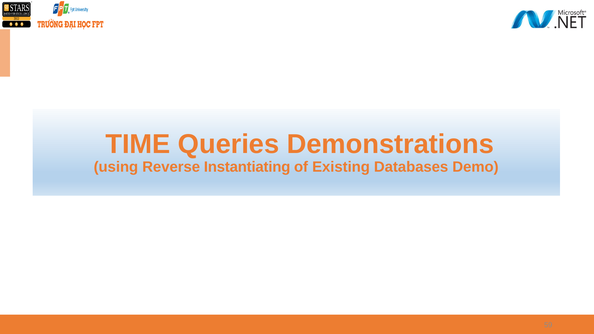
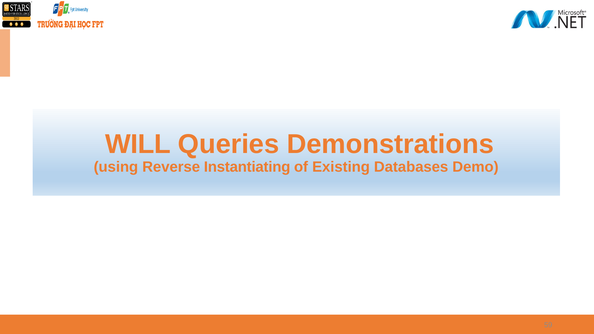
TIME: TIME -> WILL
